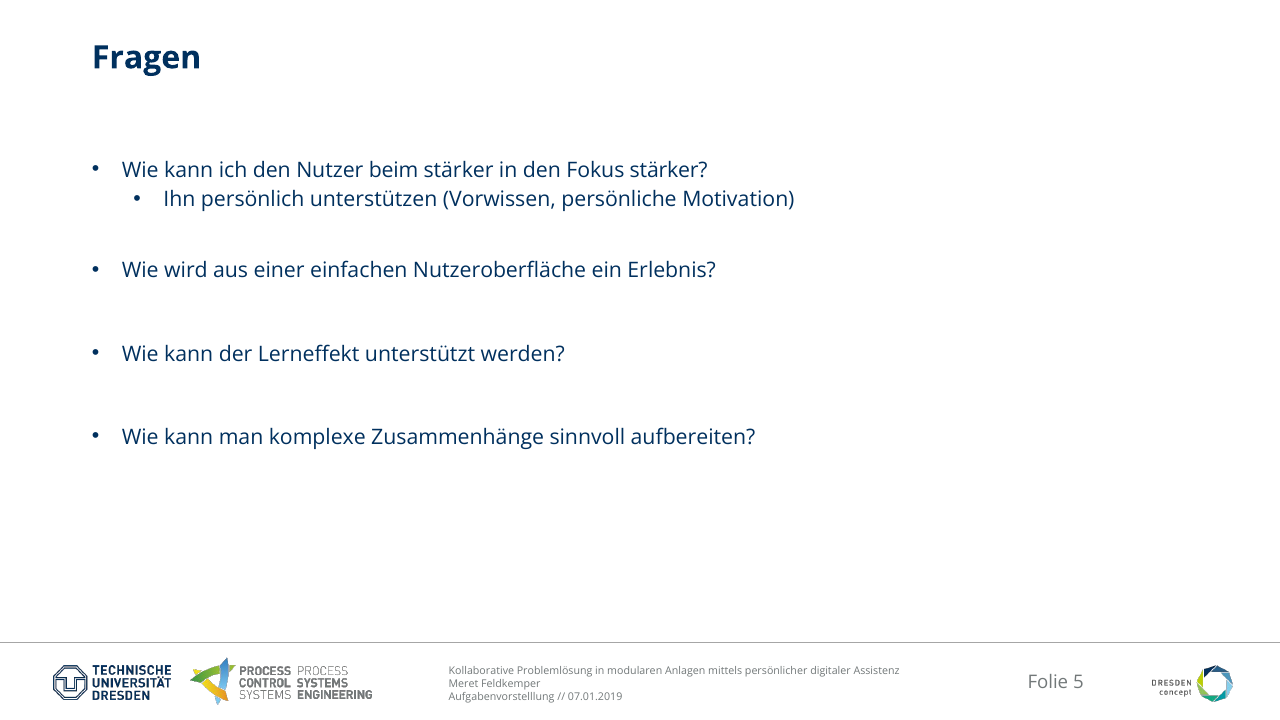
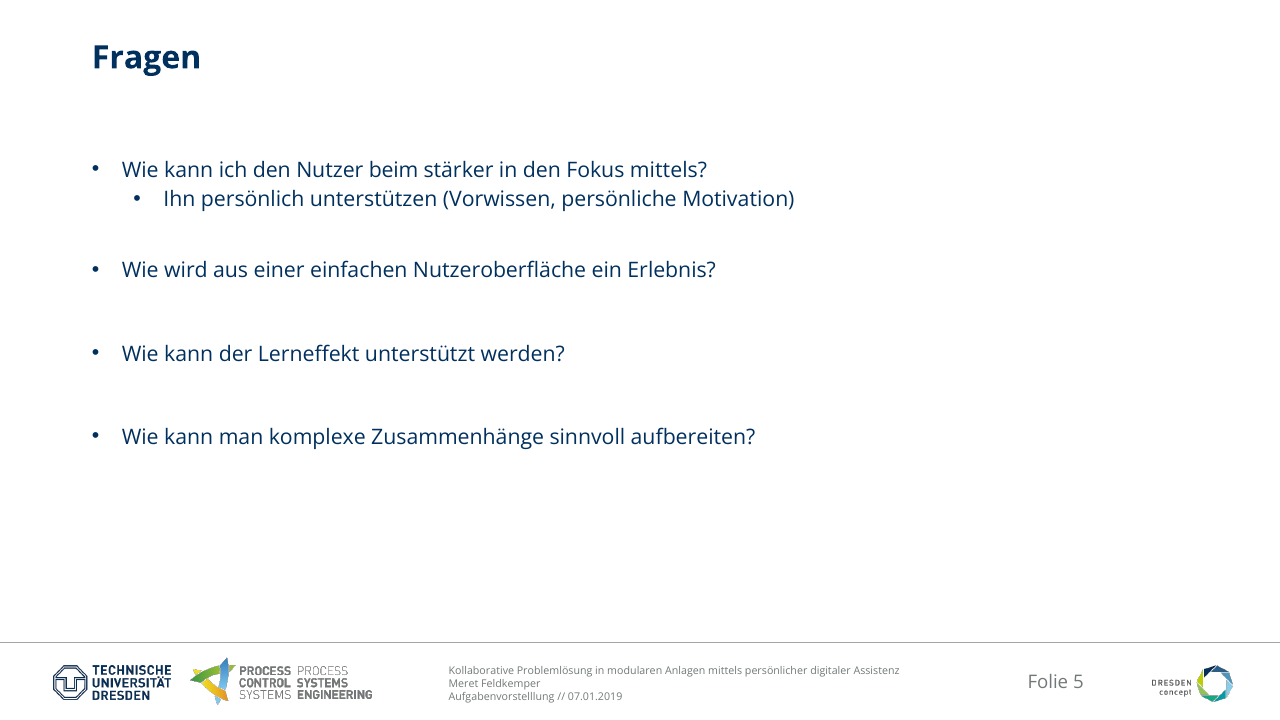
Fokus stärker: stärker -> mittels
